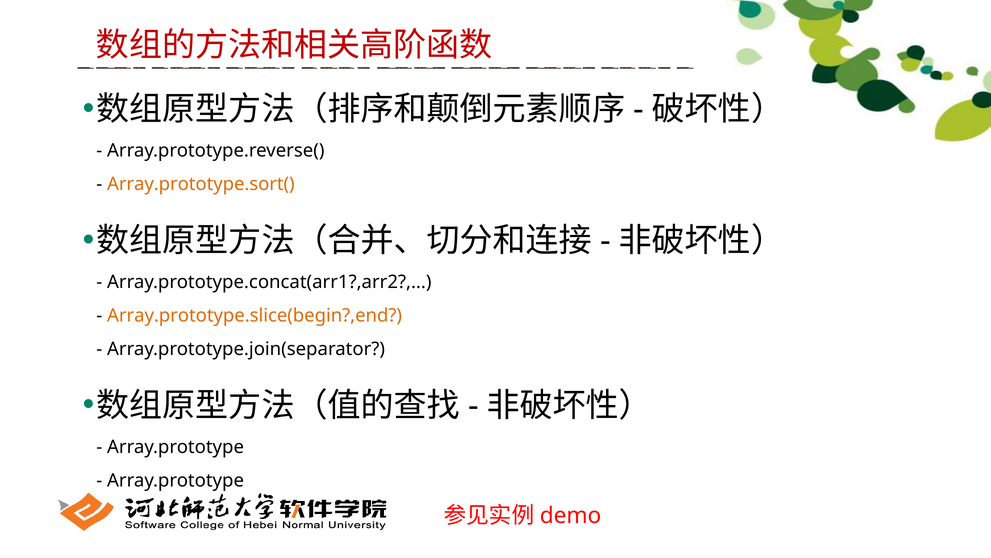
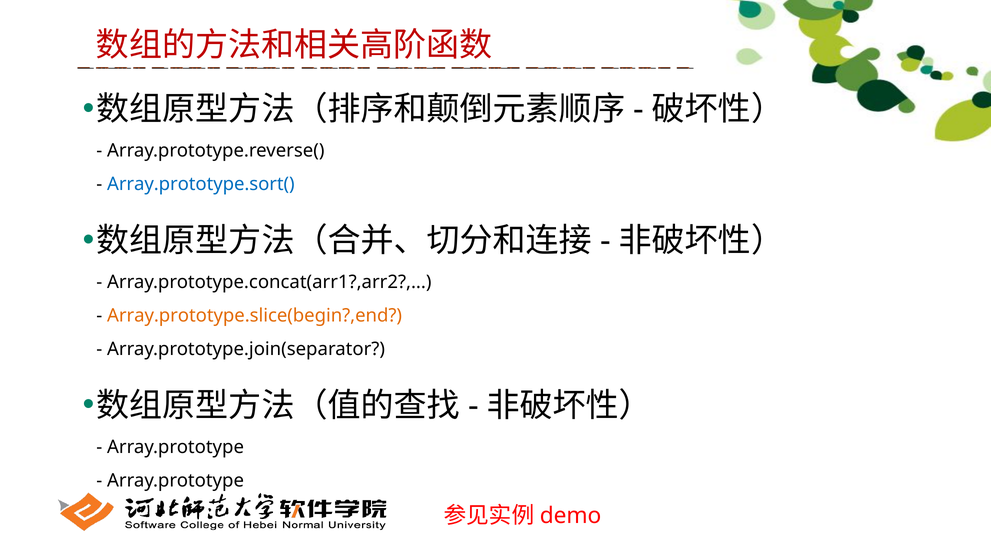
Array.prototype.sort( colour: orange -> blue
